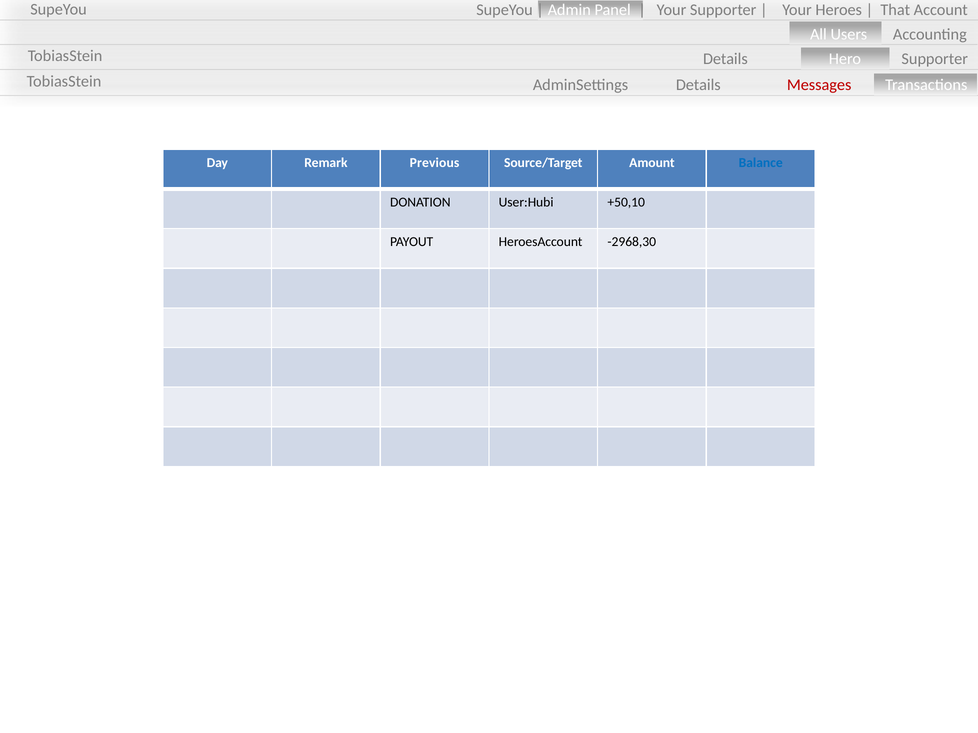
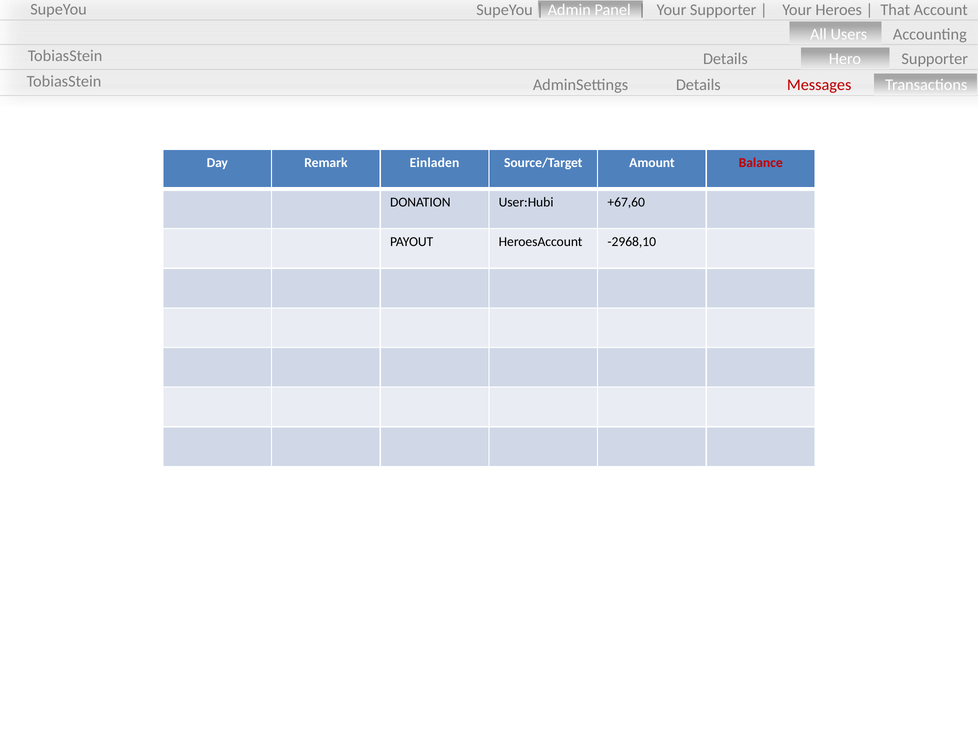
Previous: Previous -> Einladen
Balance colour: blue -> red
+50,10: +50,10 -> +67,60
-2968,30: -2968,30 -> -2968,10
